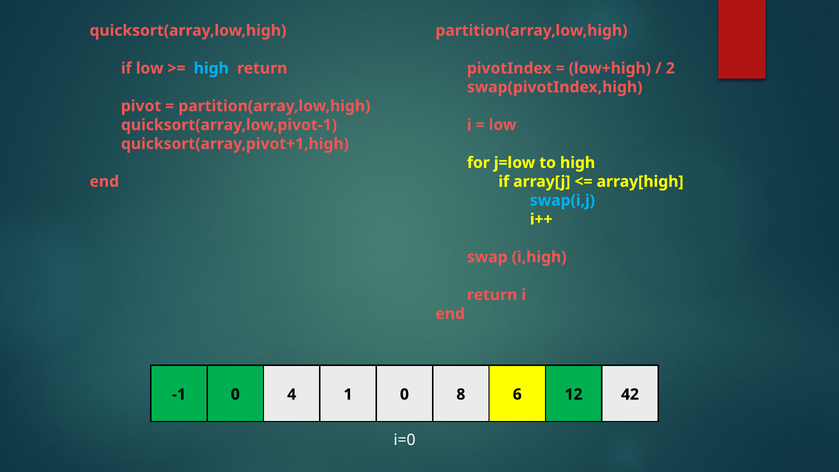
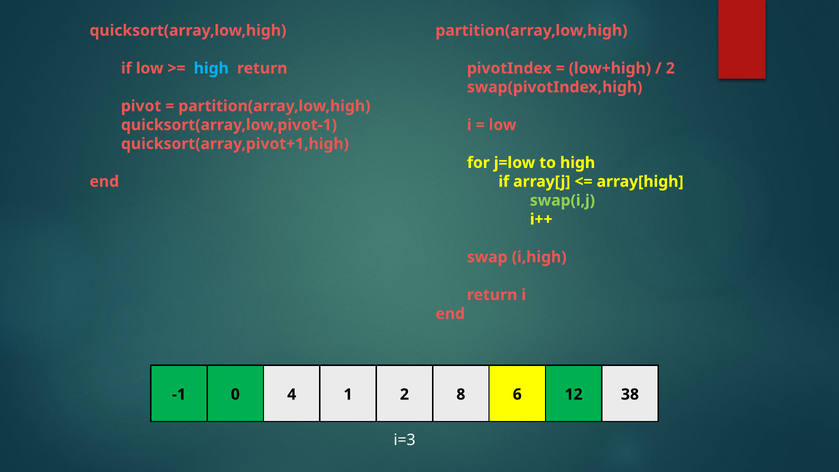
swap(i,j colour: light blue -> light green
1 0: 0 -> 2
42: 42 -> 38
i=0: i=0 -> i=3
